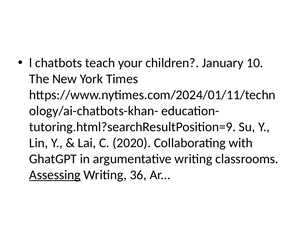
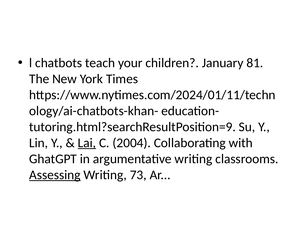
10: 10 -> 81
Lai underline: none -> present
2020: 2020 -> 2004
36: 36 -> 73
